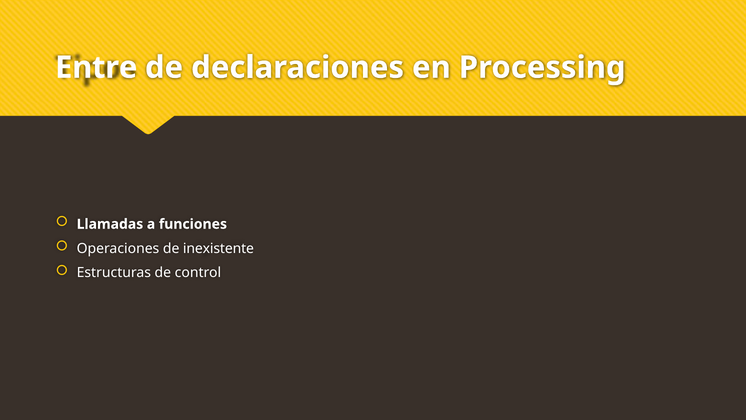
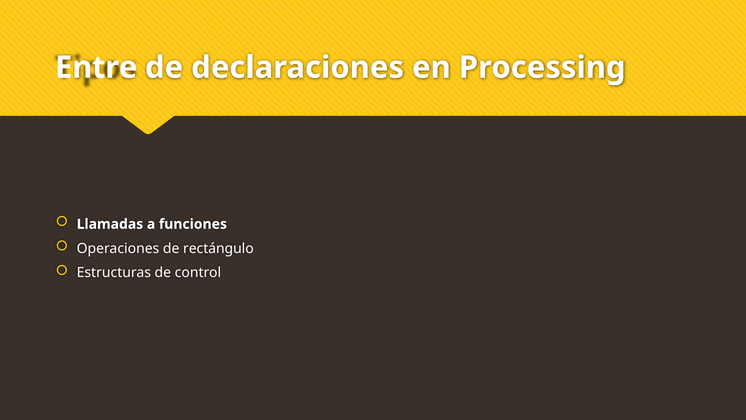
inexistente: inexistente -> rectángulo
